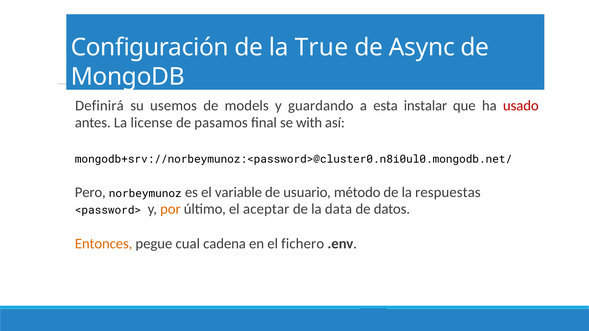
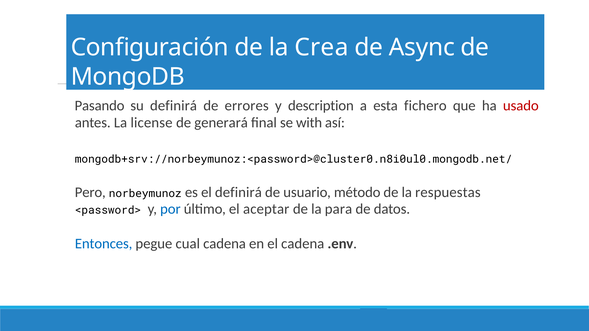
True: True -> Crea
Definirá: Definirá -> Pasando
su usemos: usemos -> definirá
models: models -> errores
guardando: guardando -> description
instalar: instalar -> fichero
pasamos: pasamos -> generará
el variable: variable -> definirá
por colour: orange -> blue
data: data -> para
Entonces colour: orange -> blue
el fichero: fichero -> cadena
